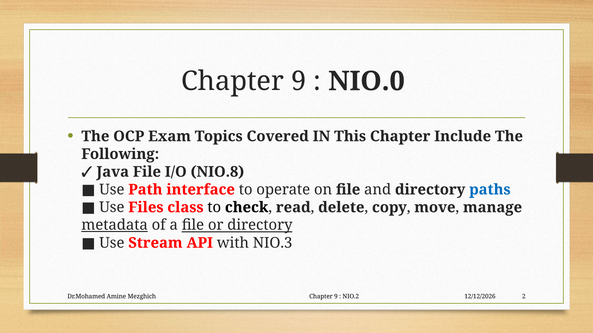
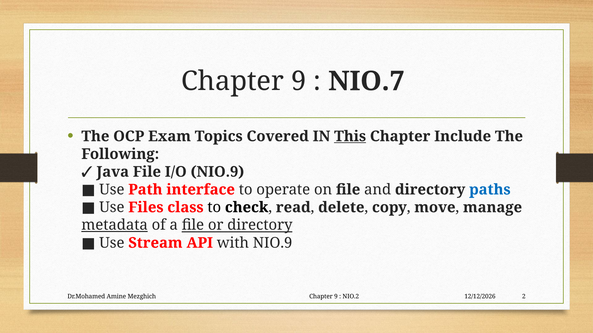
NIO.0: NIO.0 -> NIO.7
This underline: none -> present
I/O NIO.8: NIO.8 -> NIO.9
with NIO.3: NIO.3 -> NIO.9
